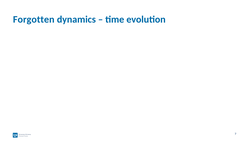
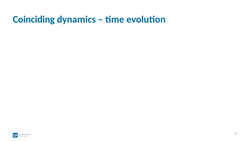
Forgotten: Forgotten -> Coinciding
